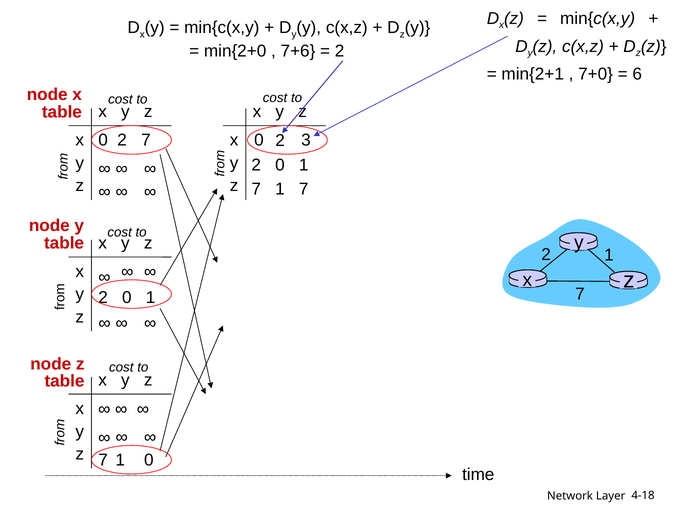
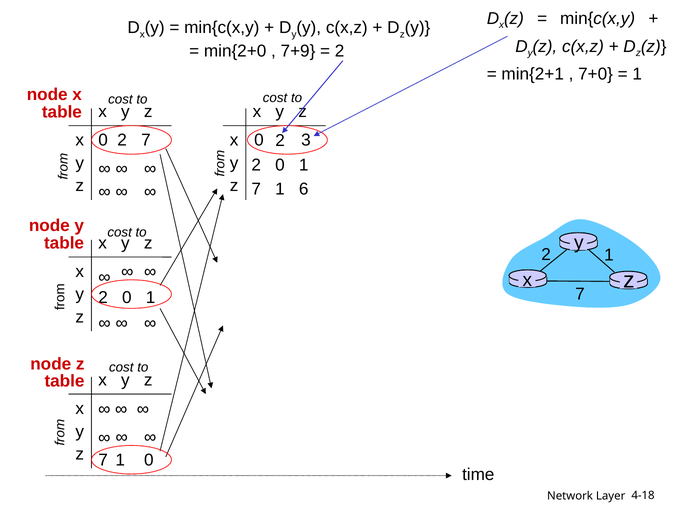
7+6: 7+6 -> 7+9
6 at (637, 74): 6 -> 1
7 1 7: 7 -> 6
